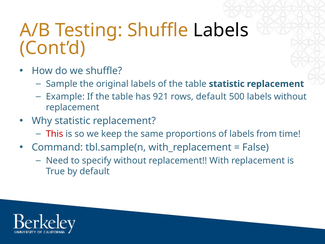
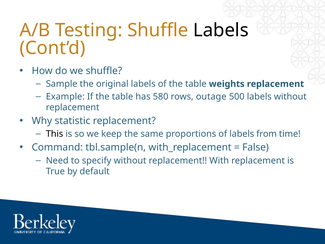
table statistic: statistic -> weights
921: 921 -> 580
rows default: default -> outage
This colour: red -> black
